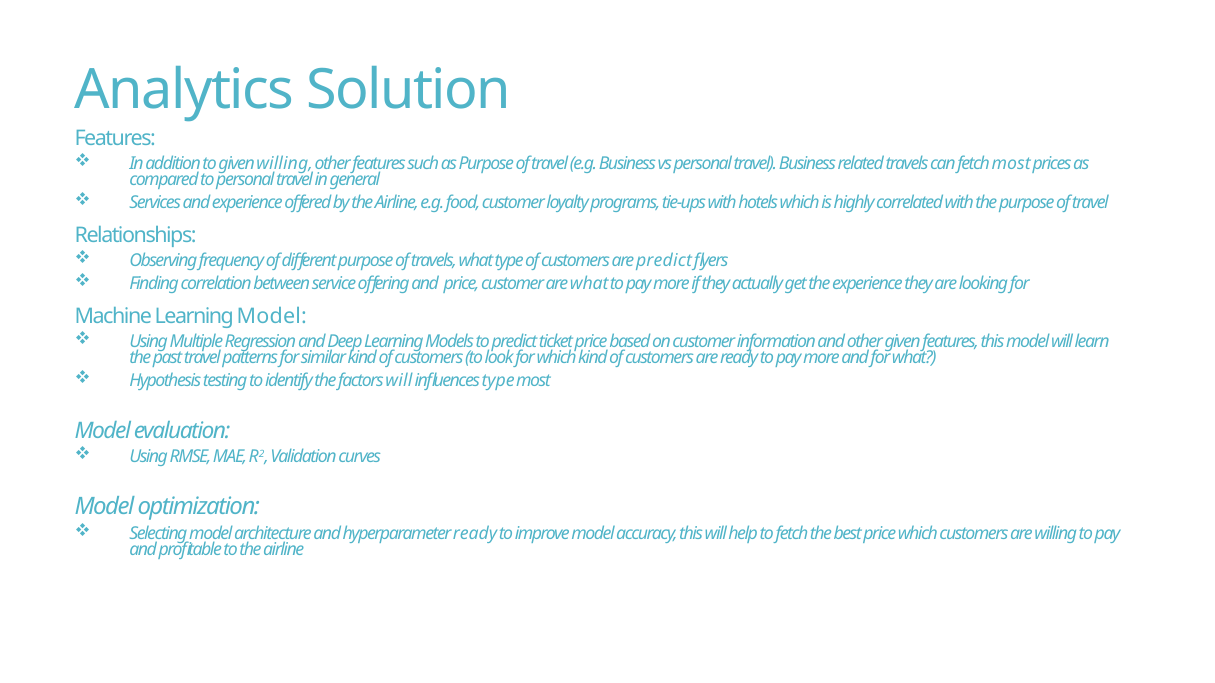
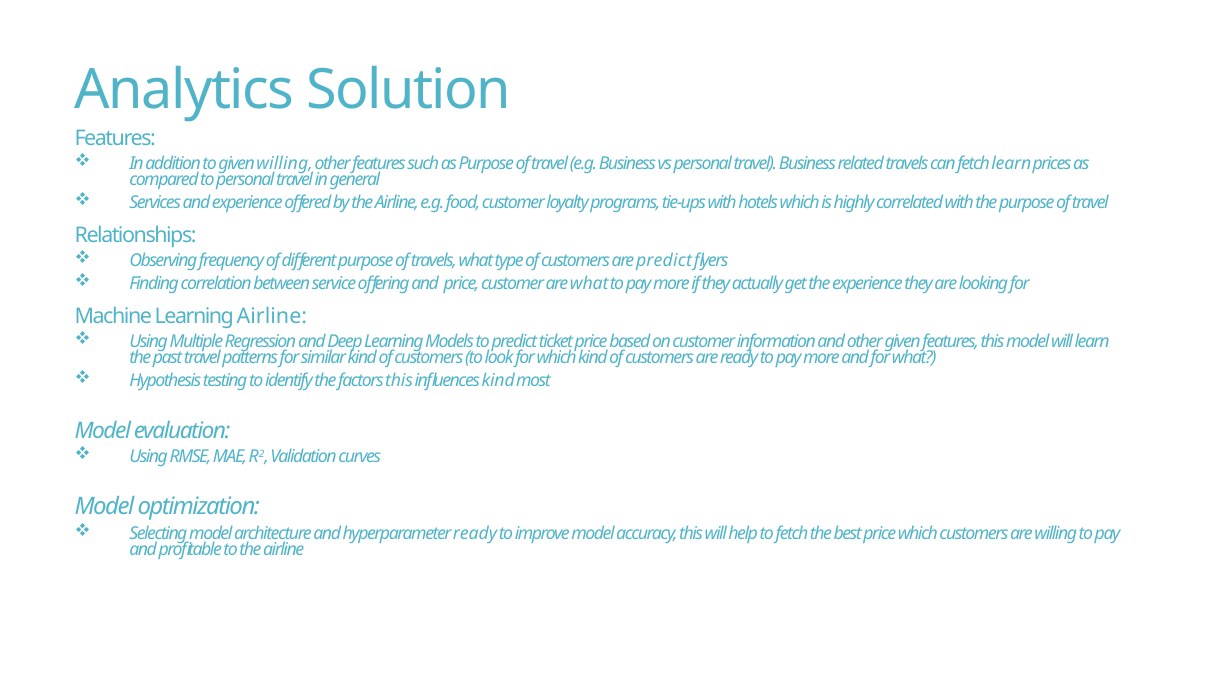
fetch most: most -> learn
Learning Model: Model -> Airline
factors will: will -> this
influences type: type -> kind
